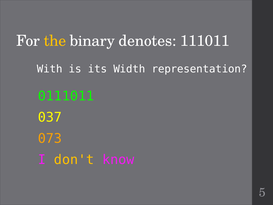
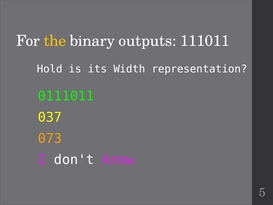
denotes: denotes -> outputs
With: With -> Hold
don't colour: yellow -> white
